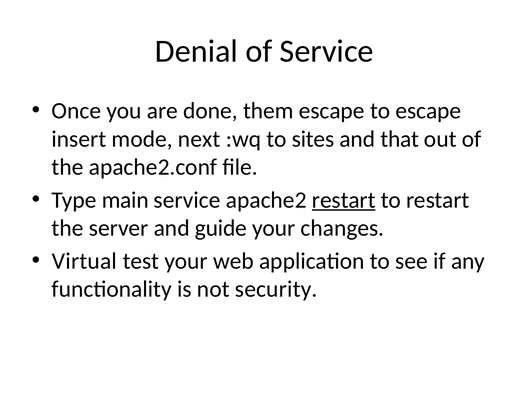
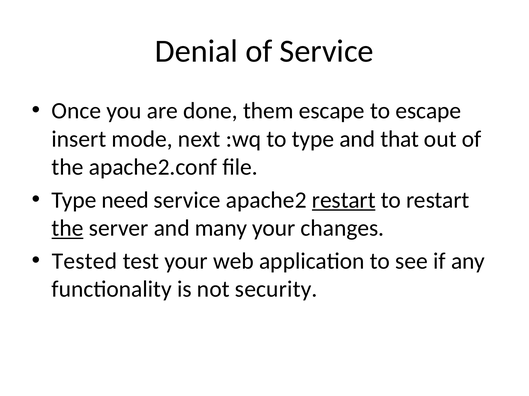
to sites: sites -> type
main: main -> need
the at (68, 229) underline: none -> present
guide: guide -> many
Virtual: Virtual -> Tested
